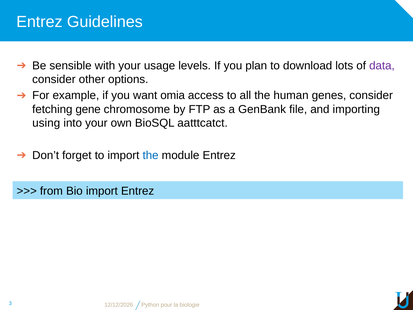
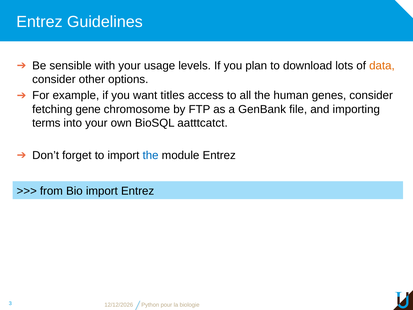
data colour: purple -> orange
omia: omia -> titles
using: using -> terms
